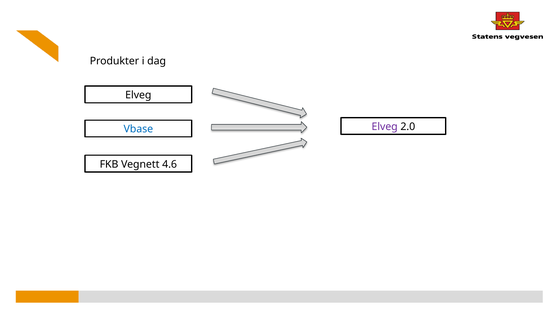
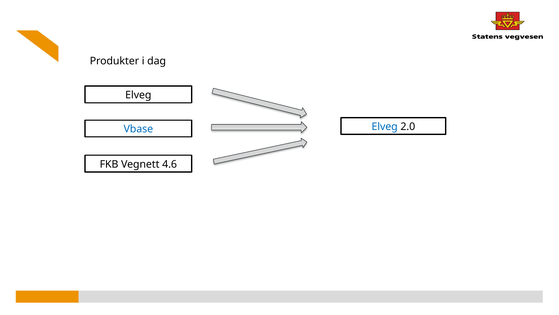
Elveg at (385, 126) colour: purple -> blue
